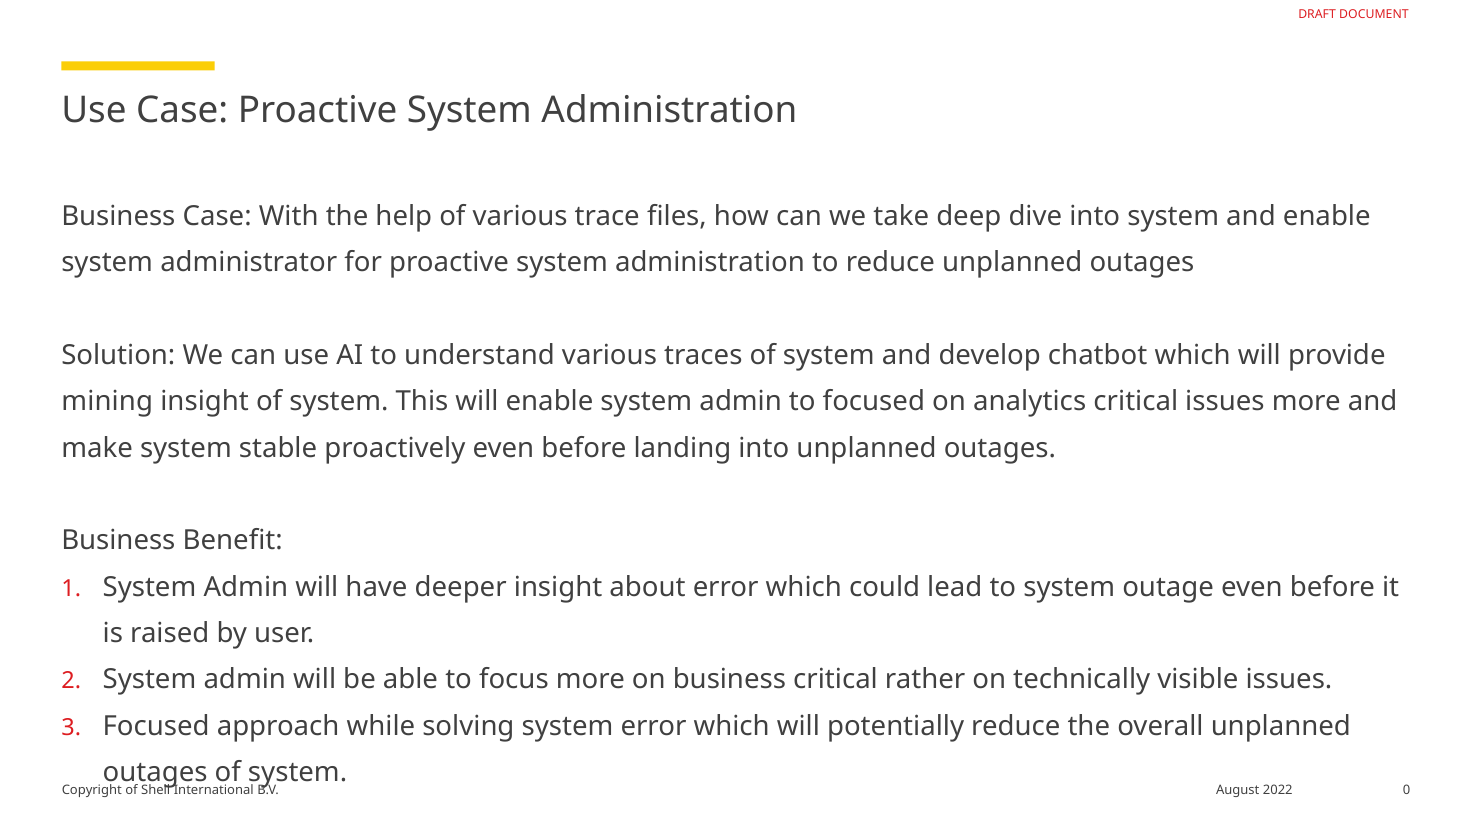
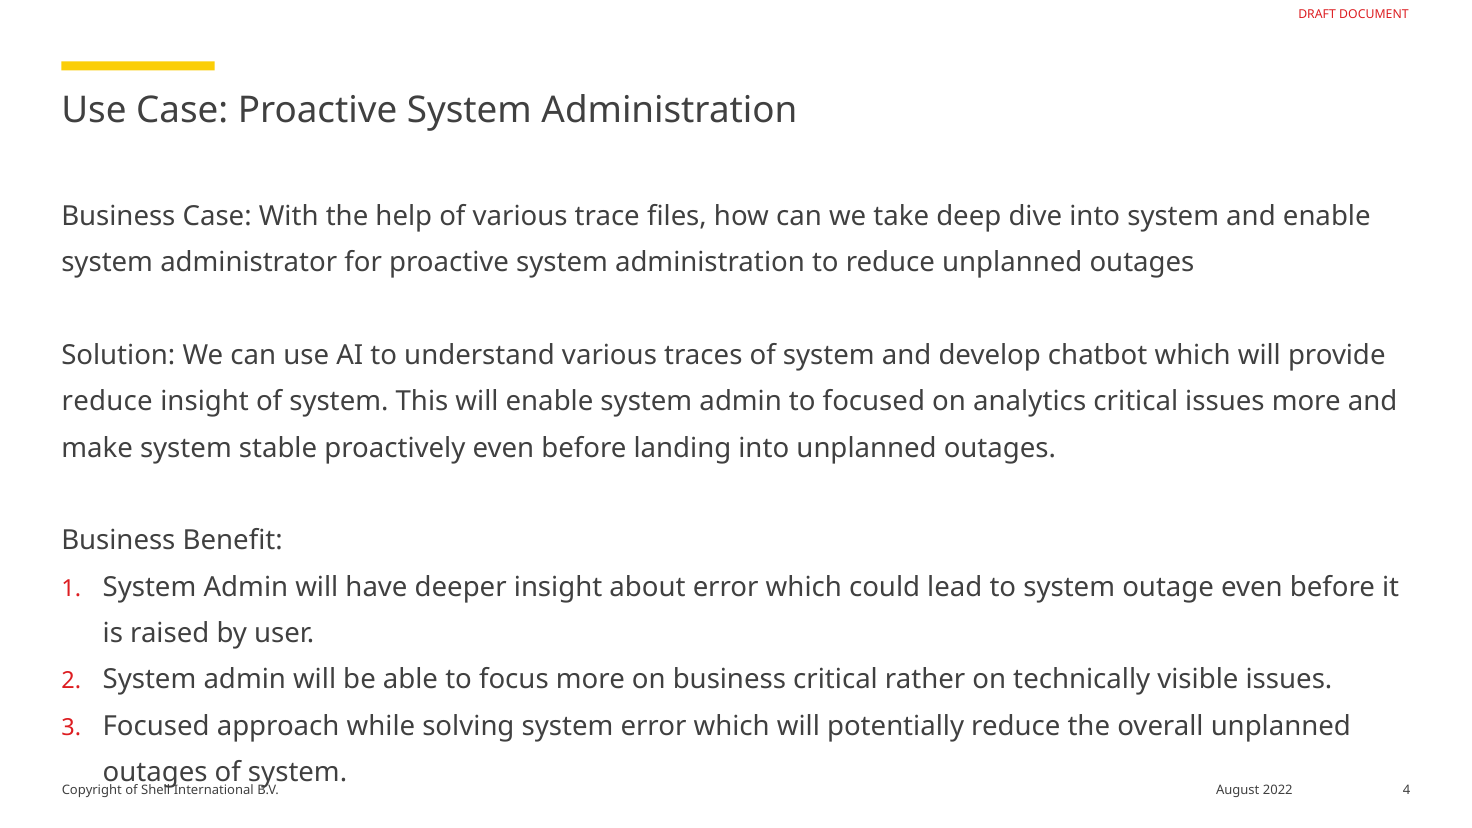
mining at (107, 402): mining -> reduce
0: 0 -> 4
